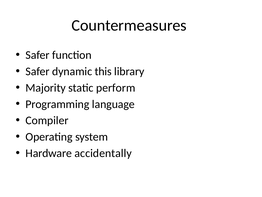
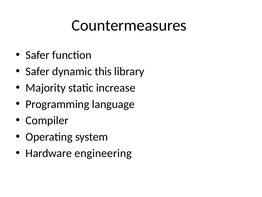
perform: perform -> increase
accidentally: accidentally -> engineering
